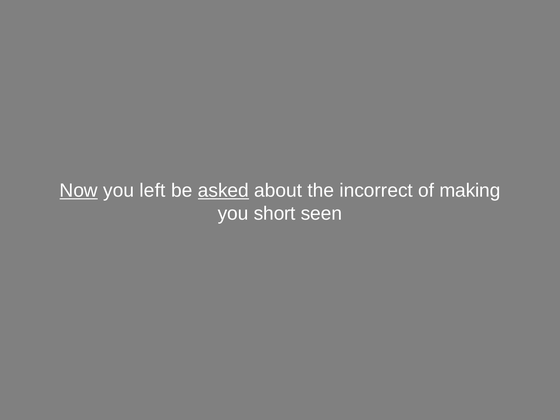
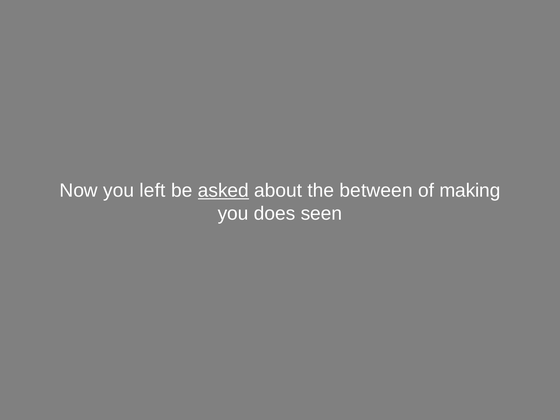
Now underline: present -> none
incorrect: incorrect -> between
short: short -> does
